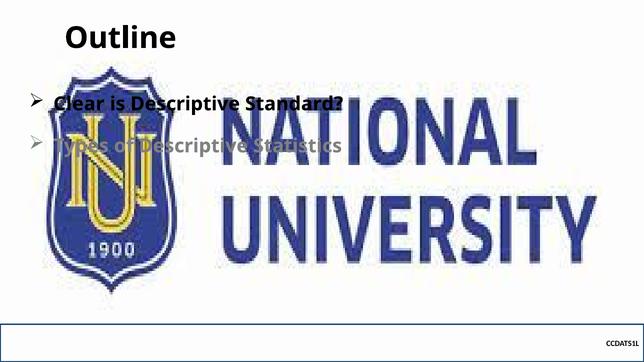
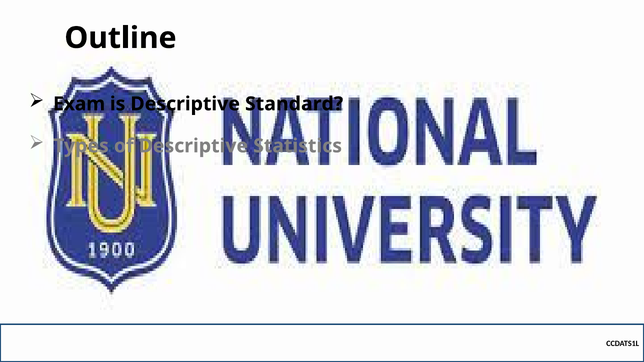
Clear: Clear -> Exam
